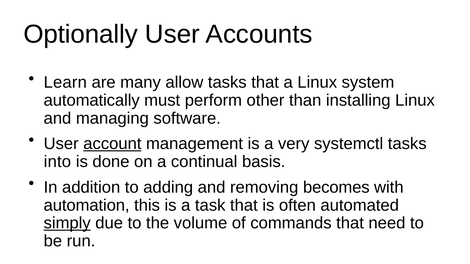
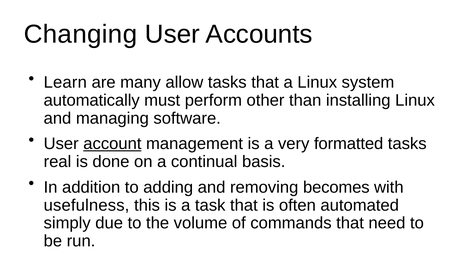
Optionally: Optionally -> Changing
systemctl: systemctl -> formatted
into: into -> real
automation: automation -> usefulness
simply underline: present -> none
